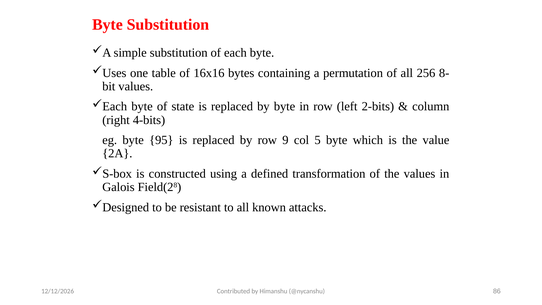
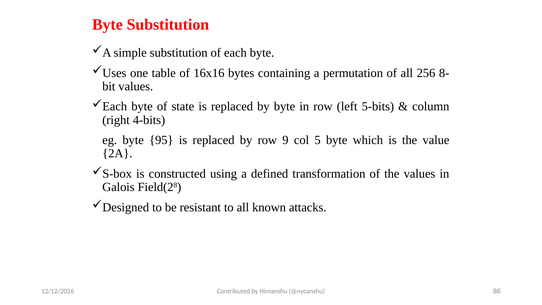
2-bits: 2-bits -> 5-bits
